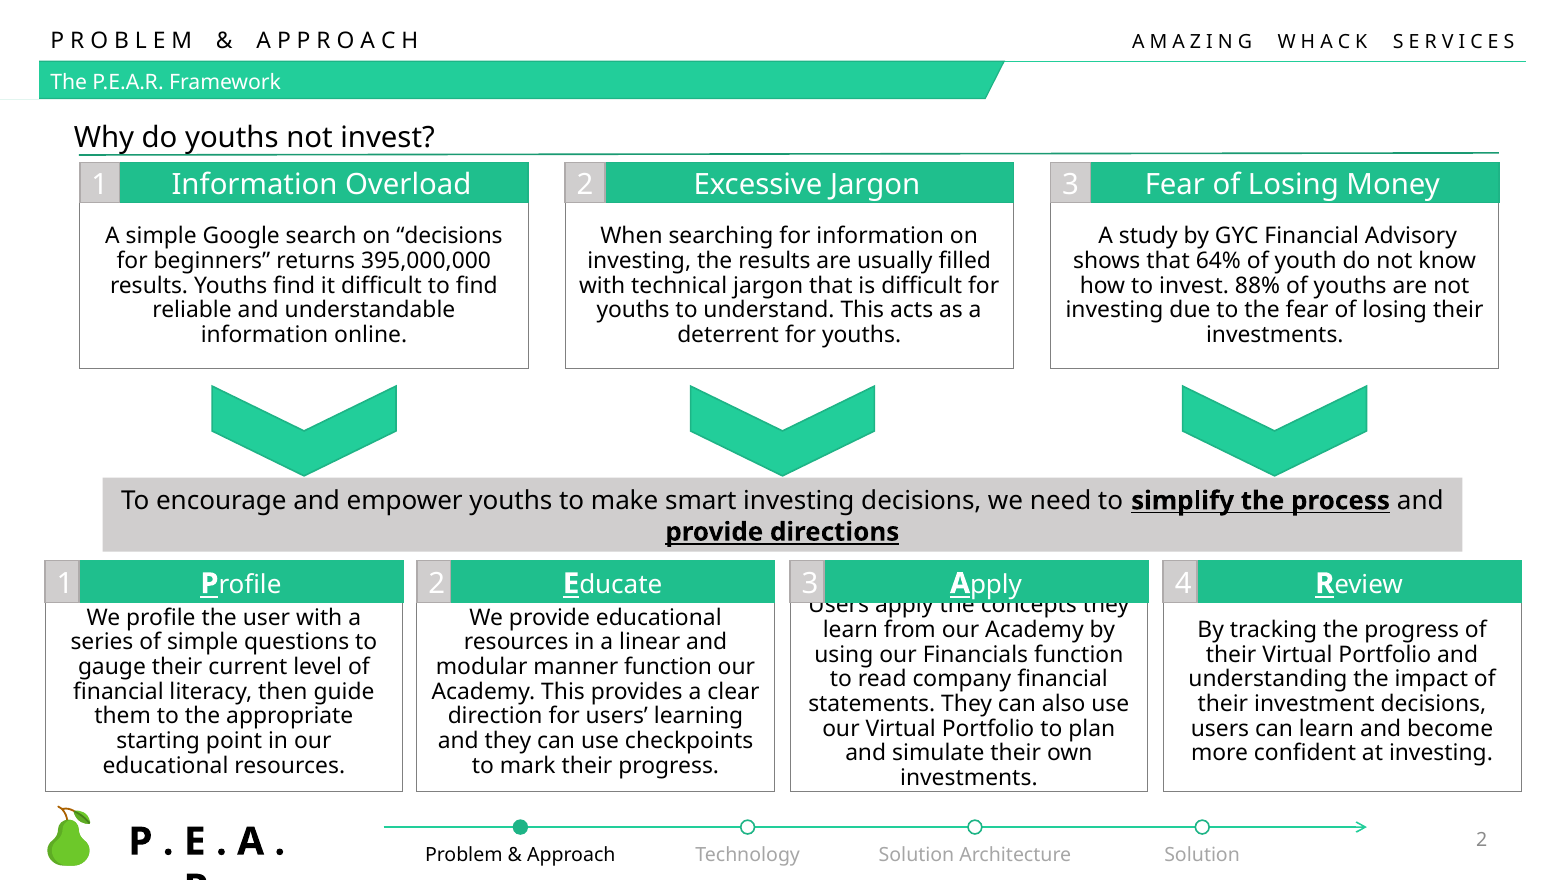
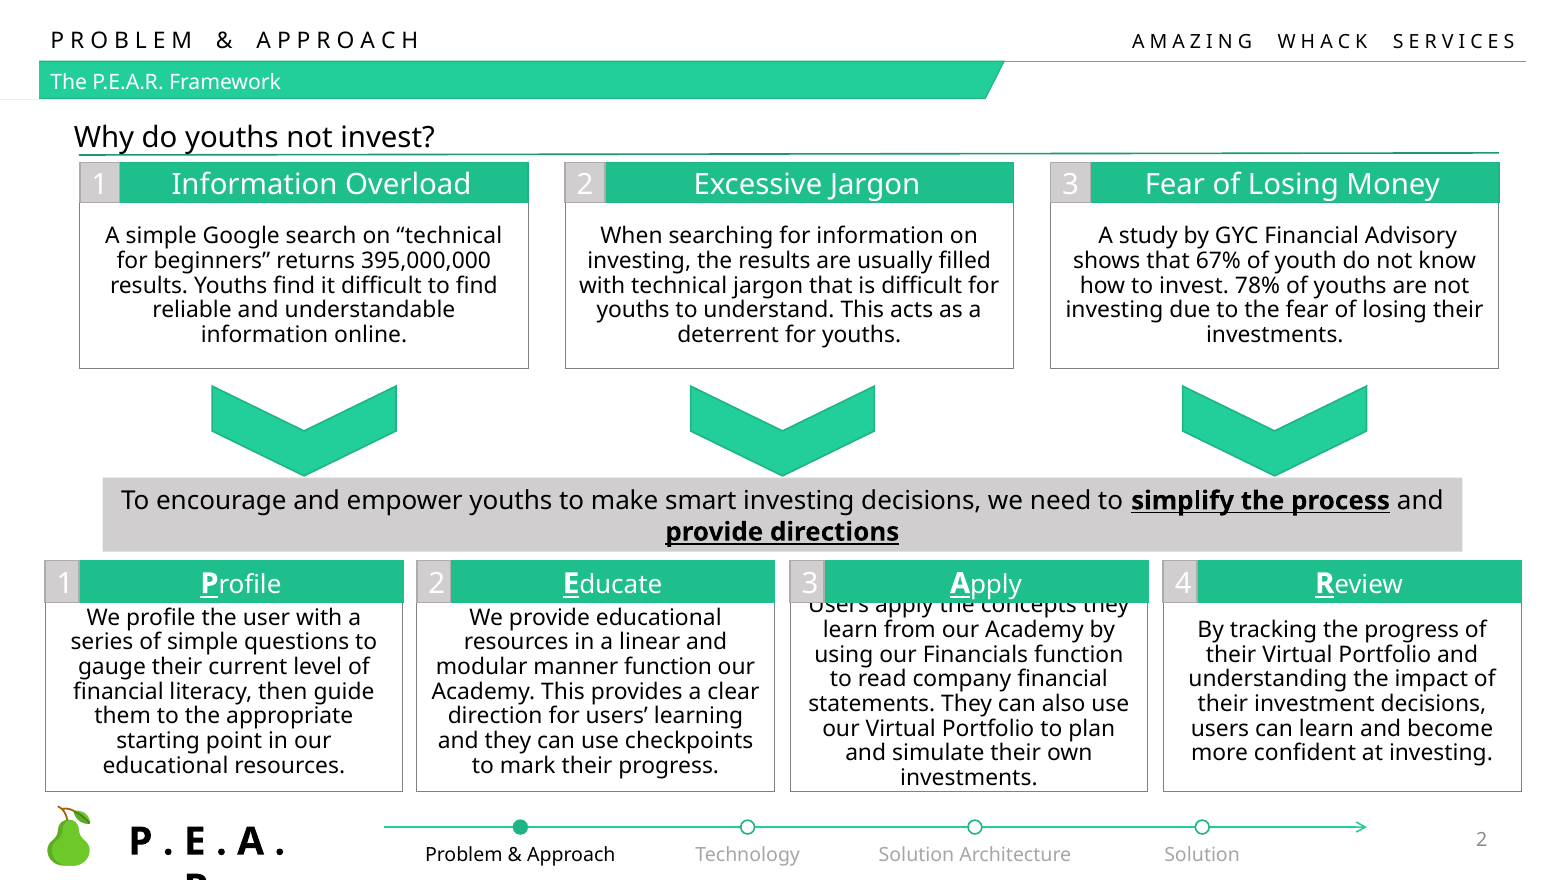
on decisions: decisions -> technical
64%: 64% -> 67%
88%: 88% -> 78%
